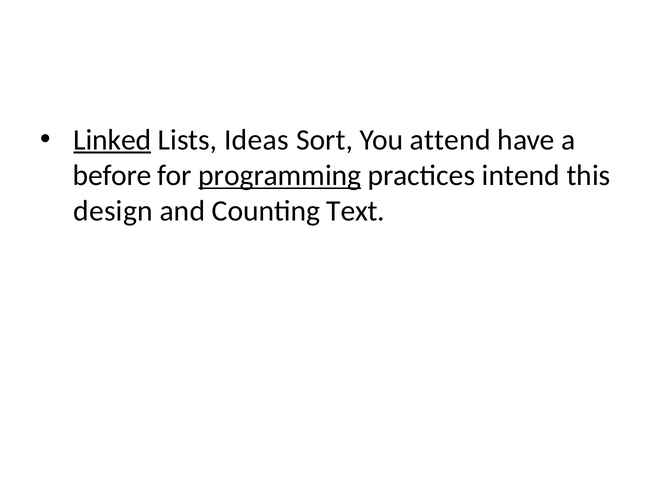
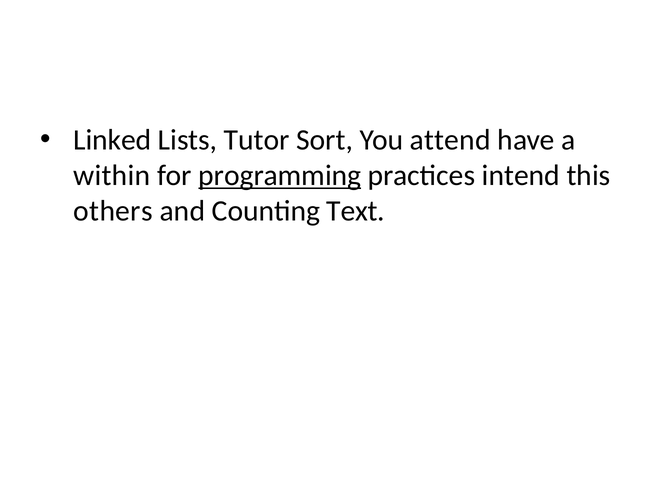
Linked underline: present -> none
Ideas: Ideas -> Tutor
before: before -> within
design: design -> others
